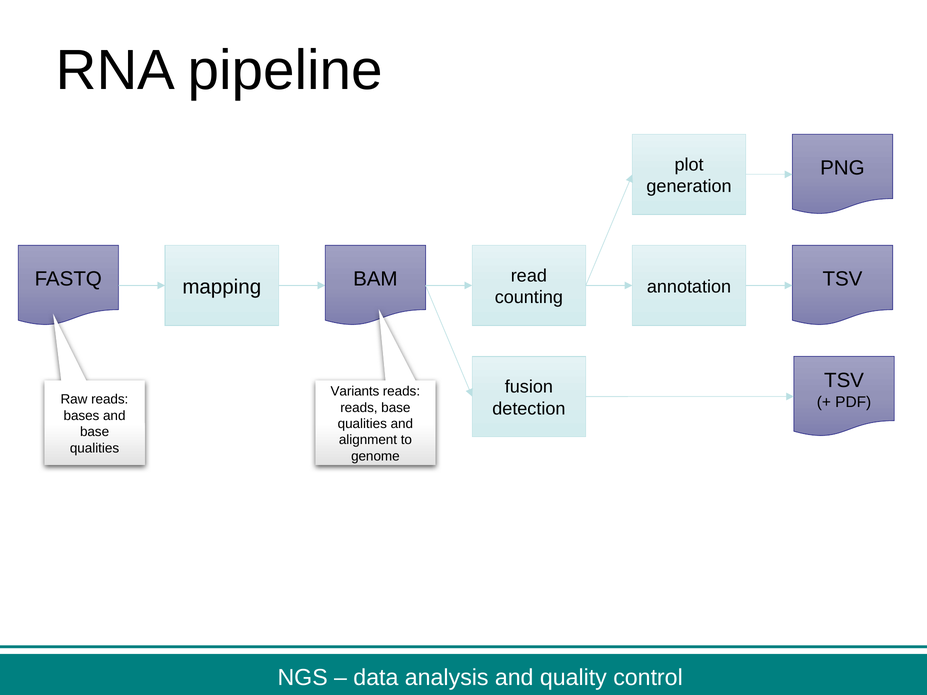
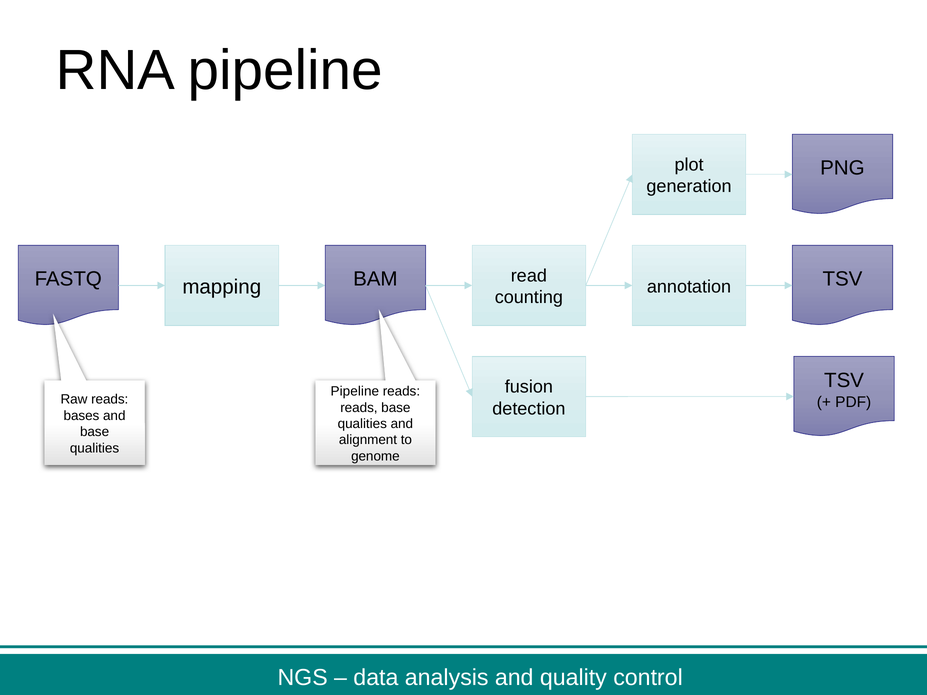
Variants at (355, 392): Variants -> Pipeline
